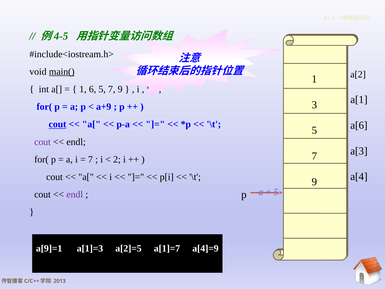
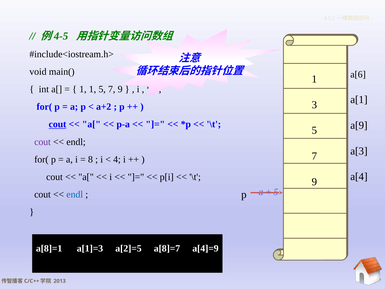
main( underline: present -> none
a[2: a[2 -> a[6
1 6: 6 -> 1
a+9: a+9 -> a+2
a[6: a[6 -> a[9
7 at (90, 159): 7 -> 8
2: 2 -> 4
endl at (75, 194) colour: purple -> blue
a[9]=1: a[9]=1 -> a[8]=1
a[1]=7: a[1]=7 -> a[8]=7
